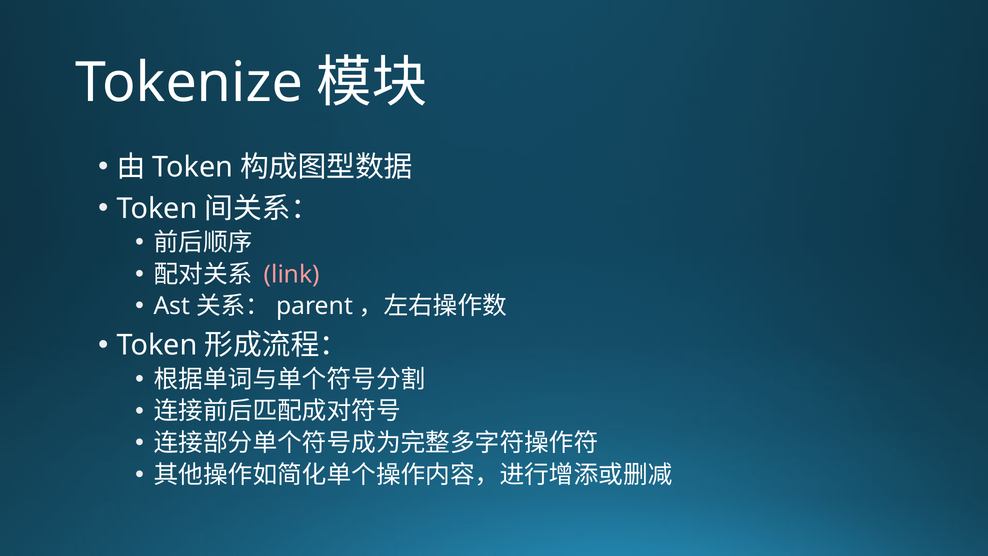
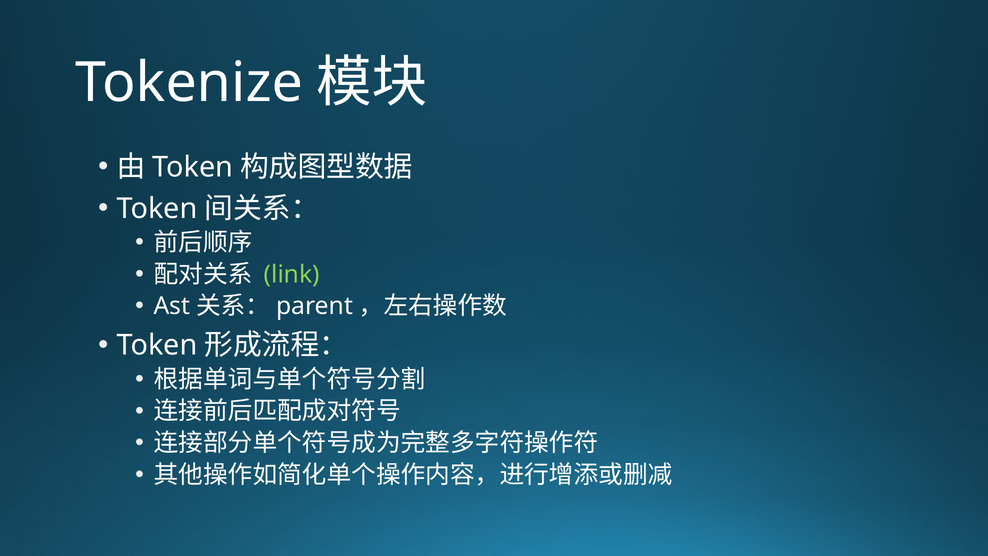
link colour: pink -> light green
